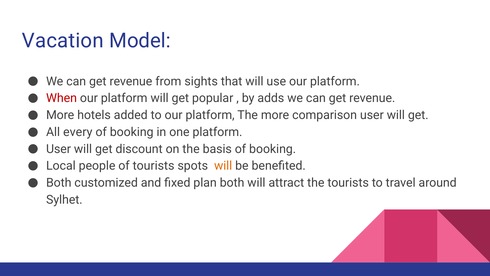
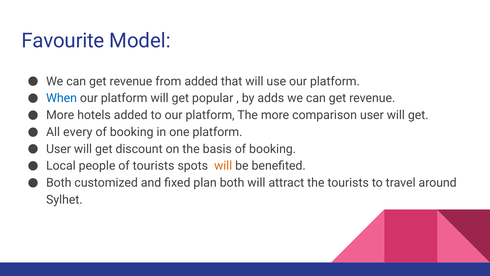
Vacation: Vacation -> Favourite
from sights: sights -> added
When colour: red -> blue
